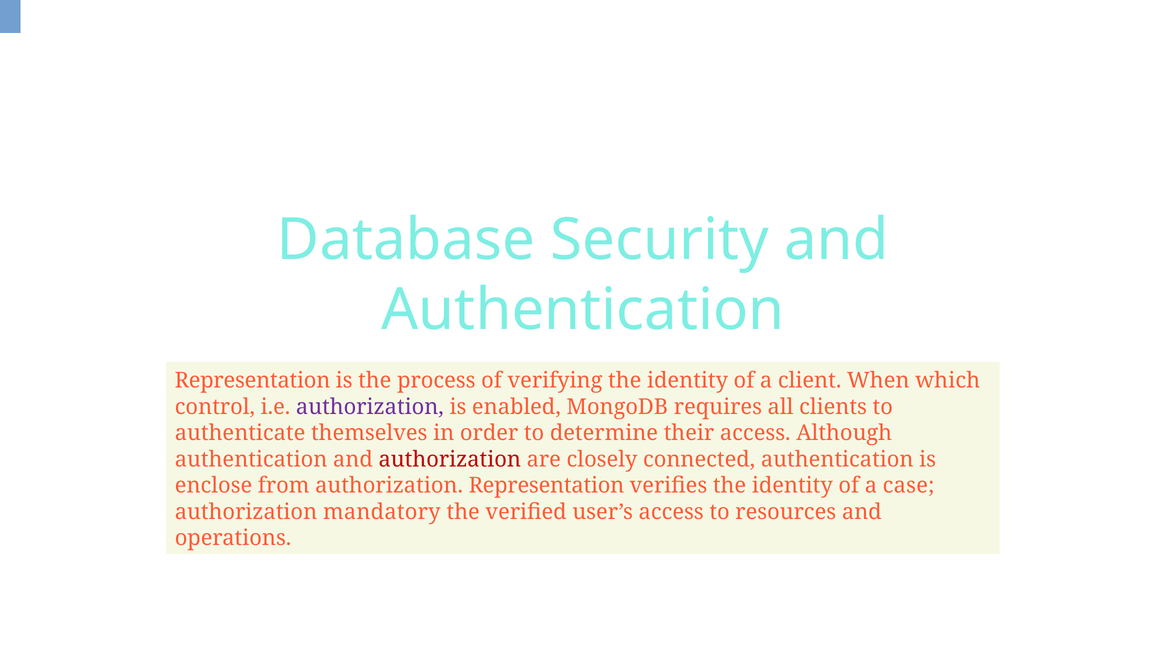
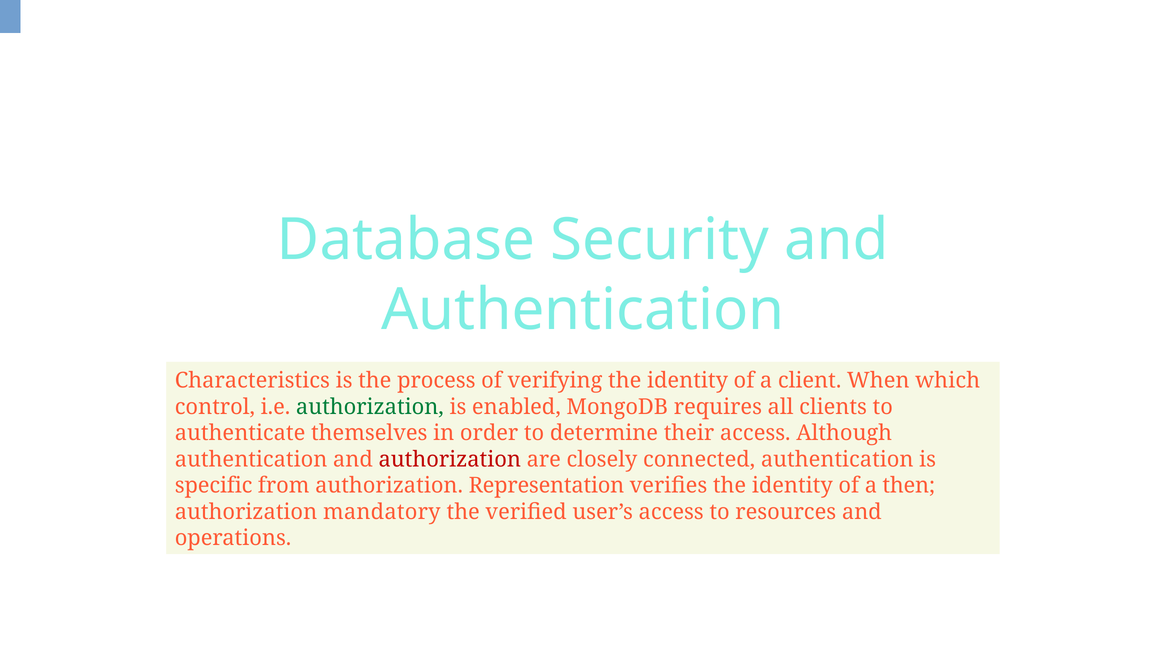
Representation at (253, 381): Representation -> Characteristics
authorization at (370, 407) colour: purple -> green
enclose: enclose -> specific
case: case -> then
